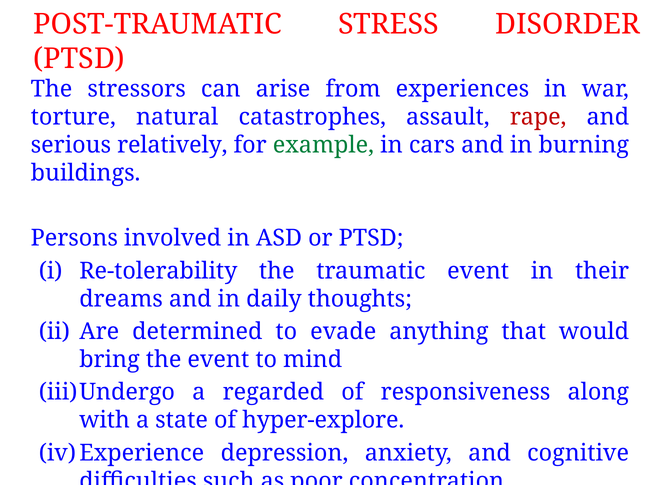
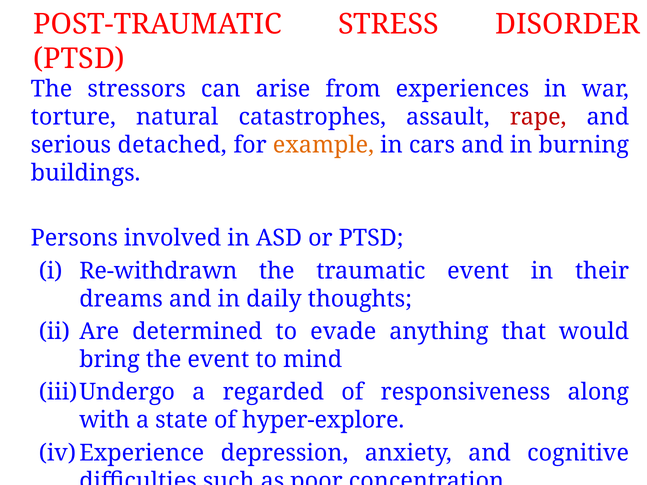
relatively: relatively -> detached
example colour: green -> orange
Re-tolerability: Re-tolerability -> Re-withdrawn
